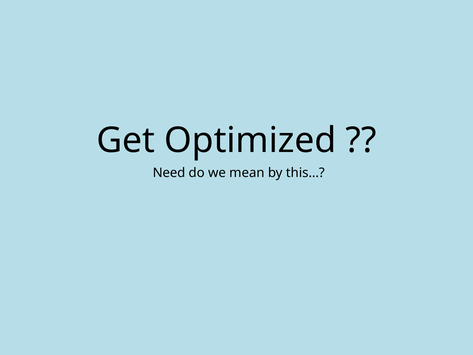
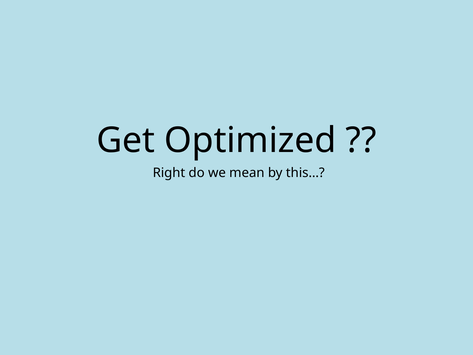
Need: Need -> Right
